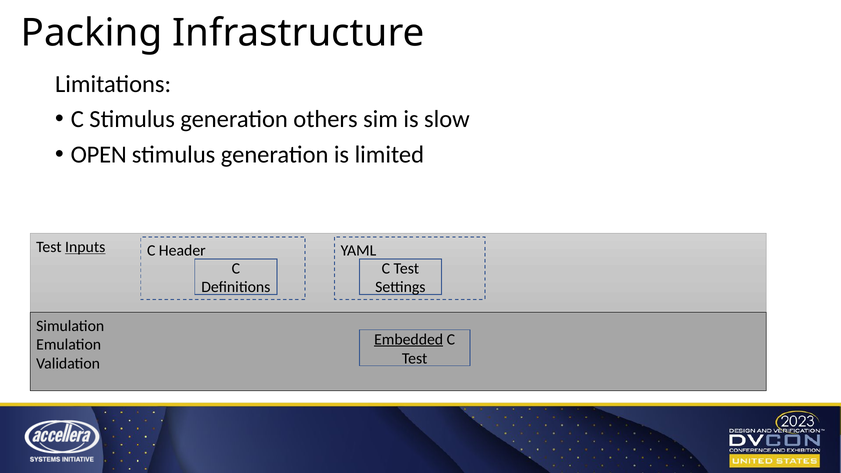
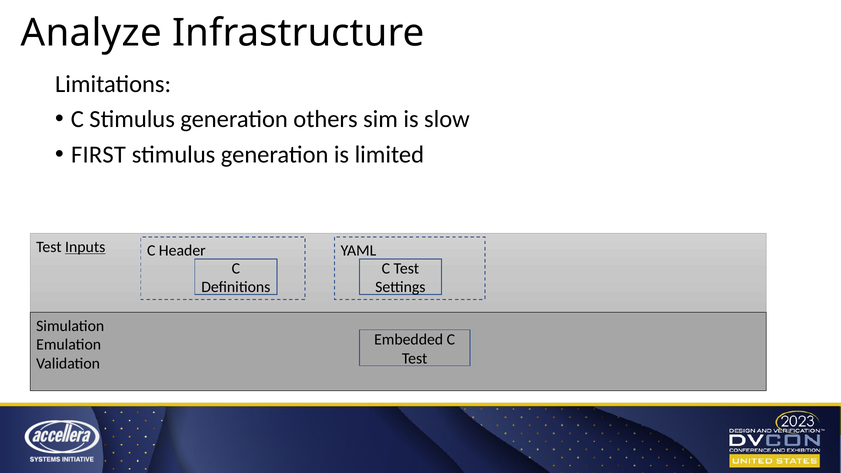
Packing: Packing -> Analyze
OPEN: OPEN -> FIRST
Embedded underline: present -> none
